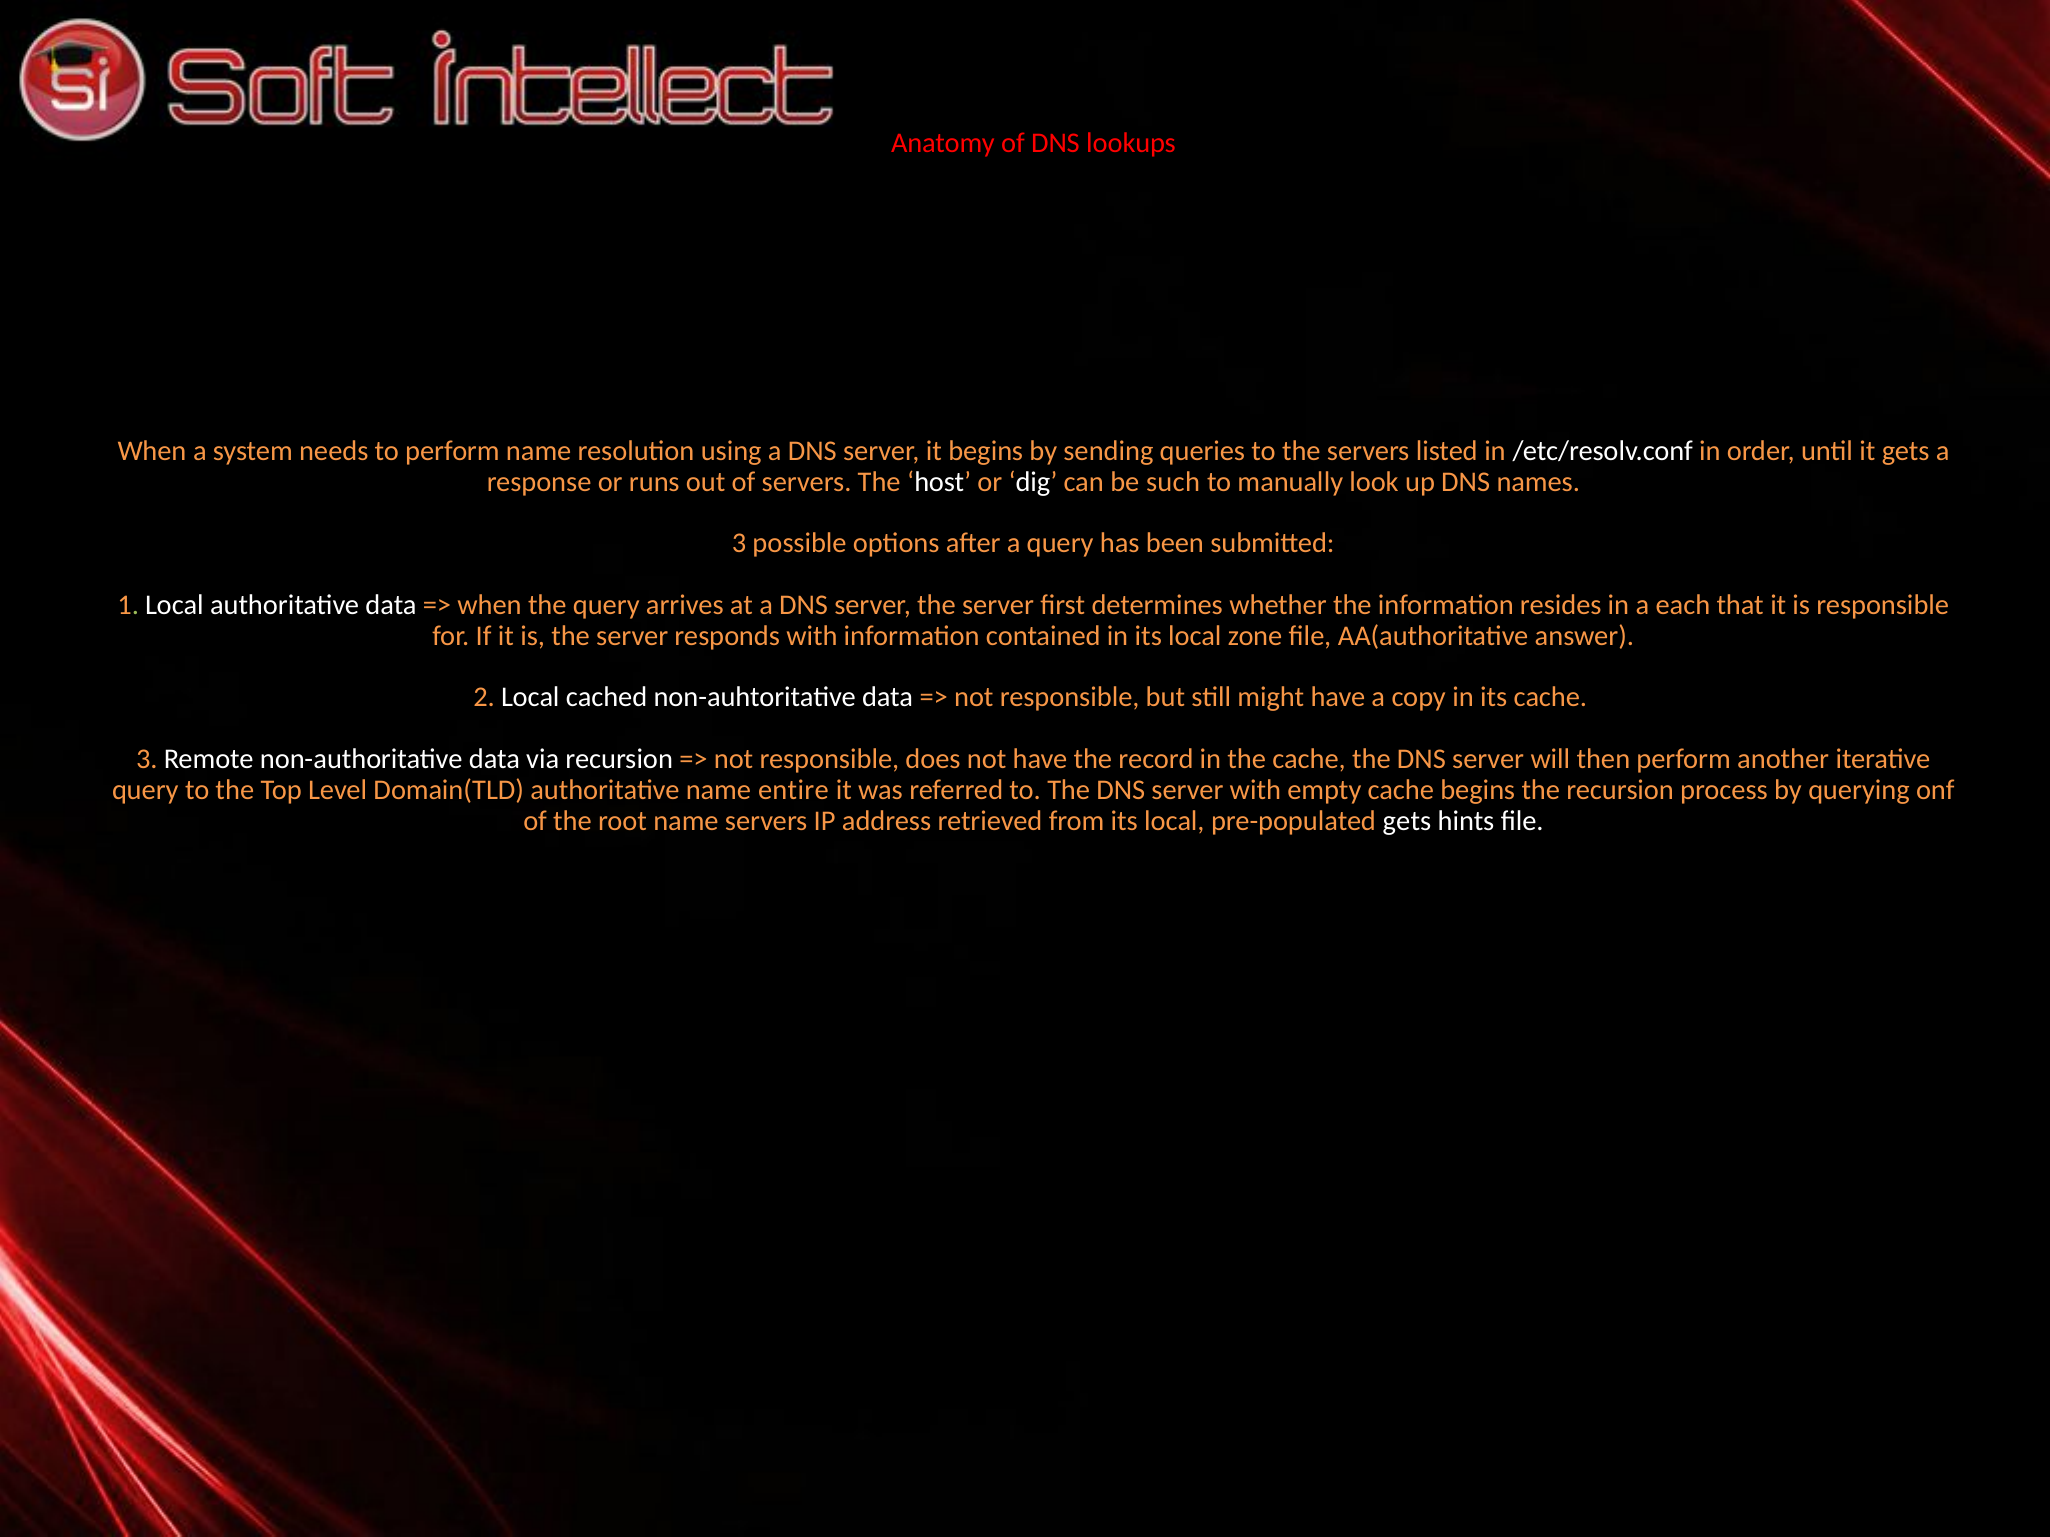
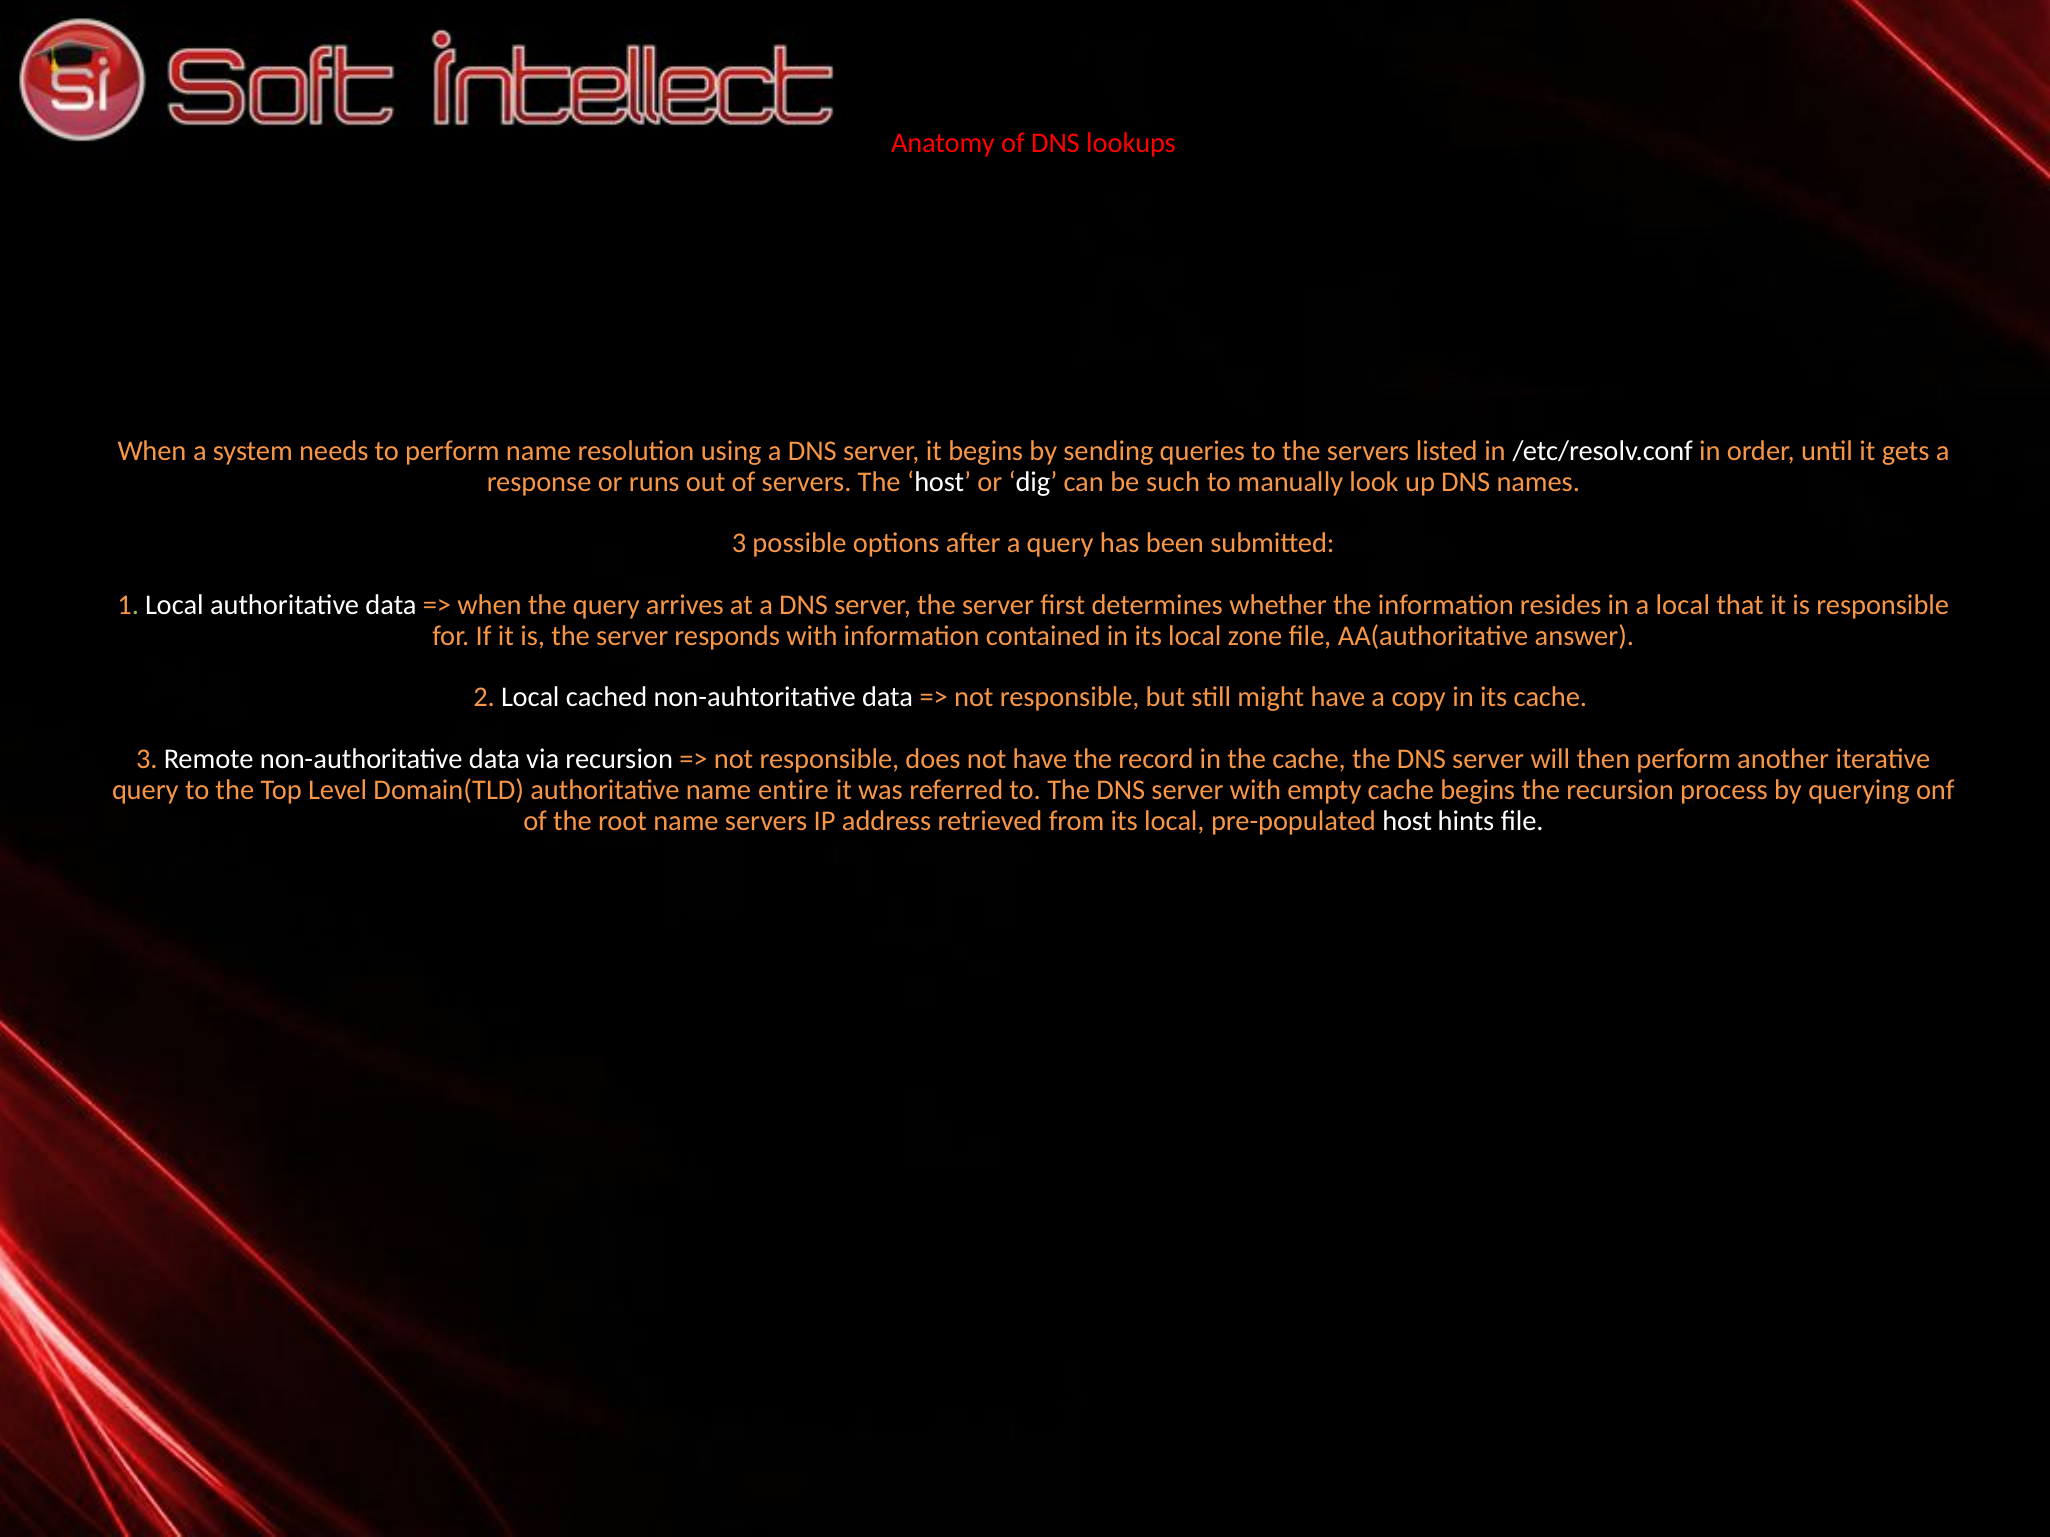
a each: each -> local
pre-populated gets: gets -> host
